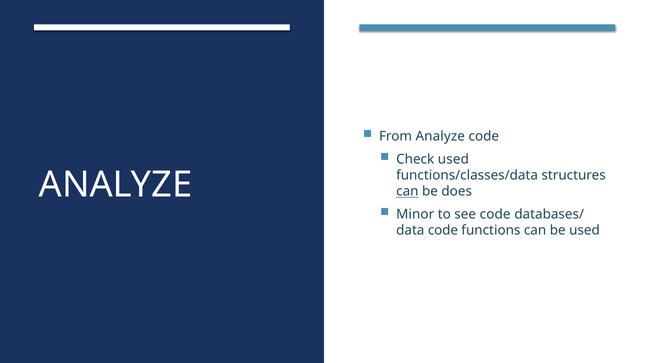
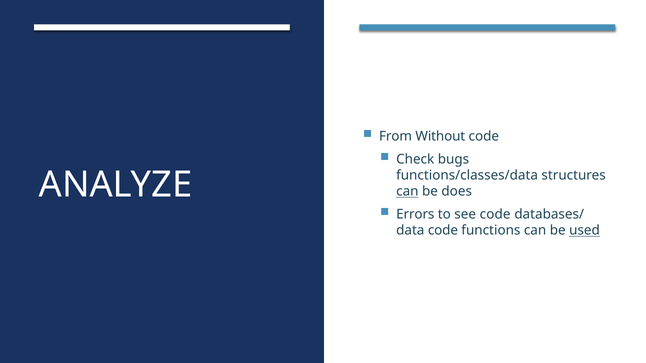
From Analyze: Analyze -> Without
Check used: used -> bugs
Minor: Minor -> Errors
used at (585, 231) underline: none -> present
